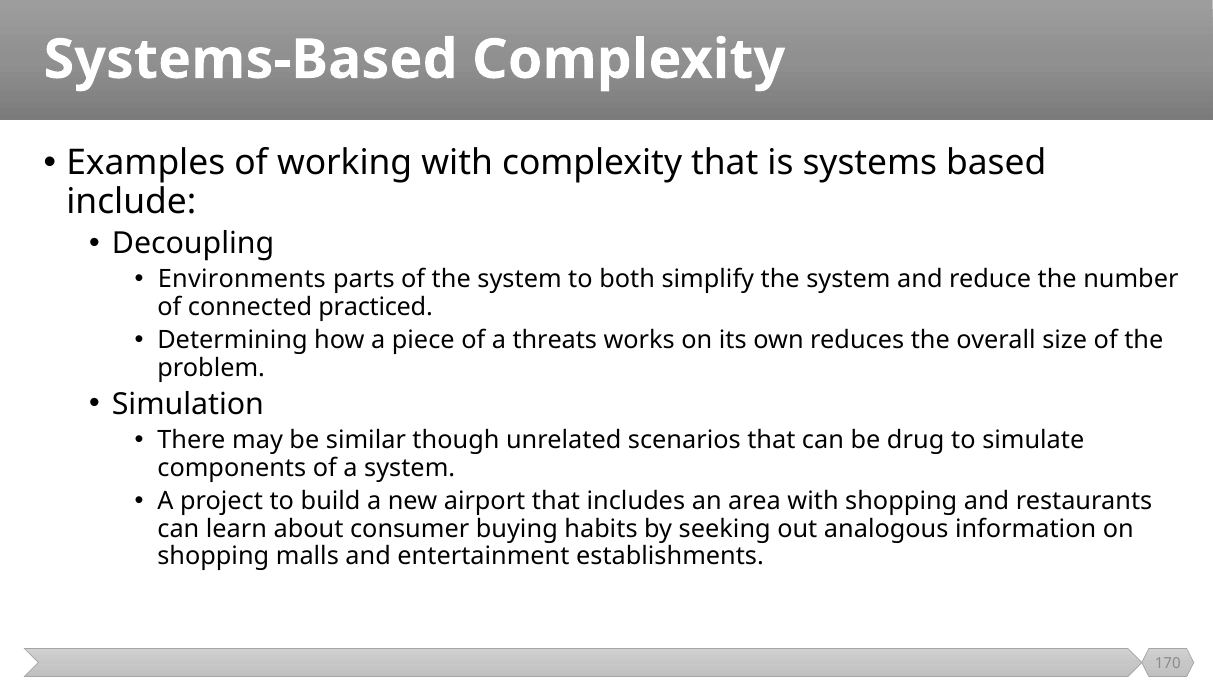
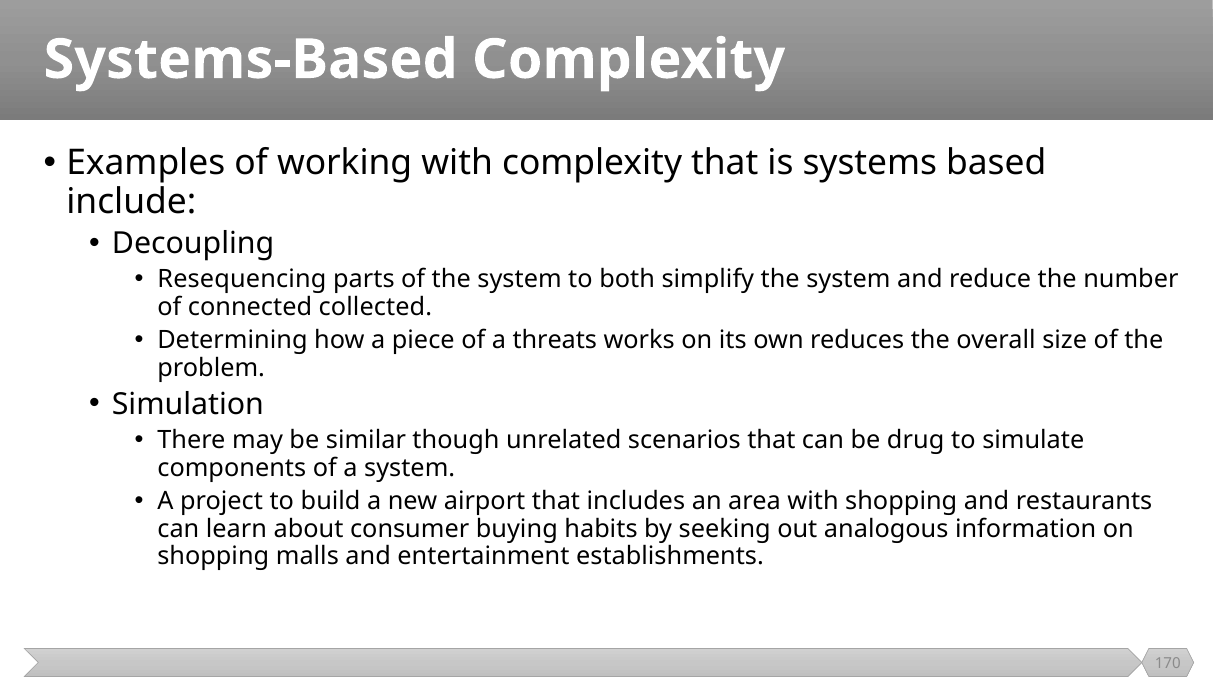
Environments: Environments -> Resequencing
practiced: practiced -> collected
